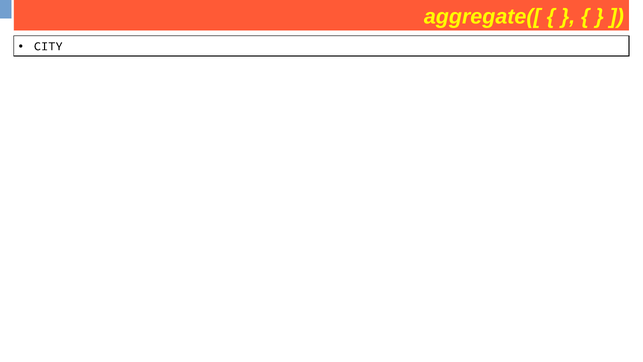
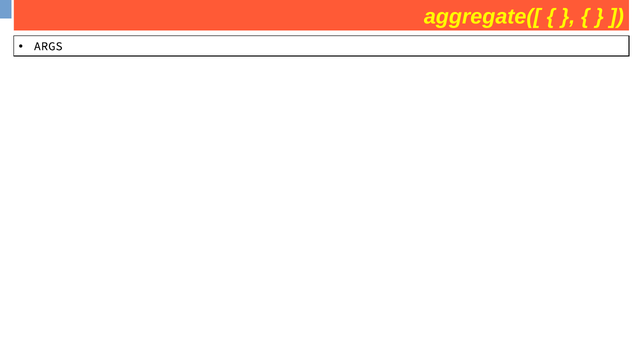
CITY: CITY -> ARGS
